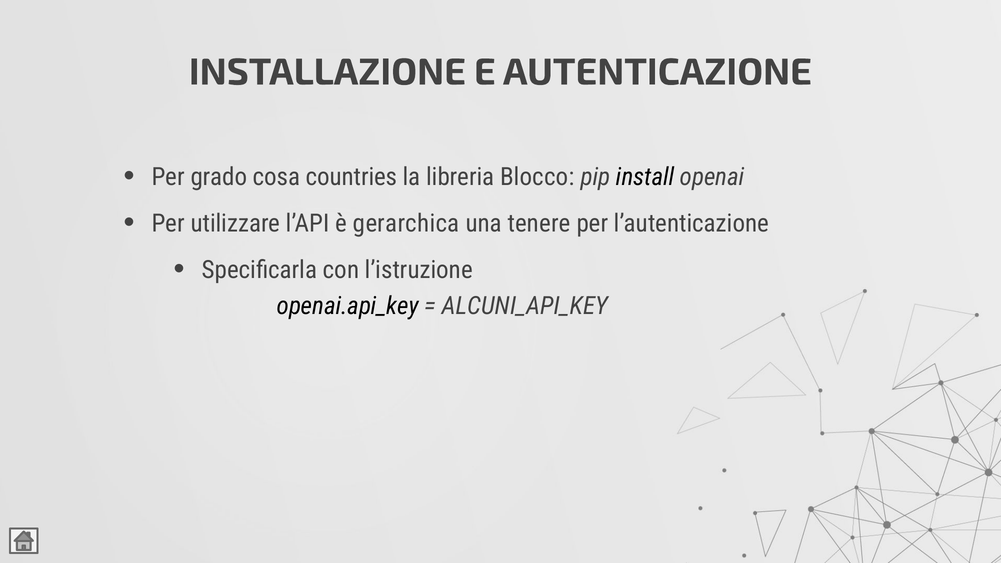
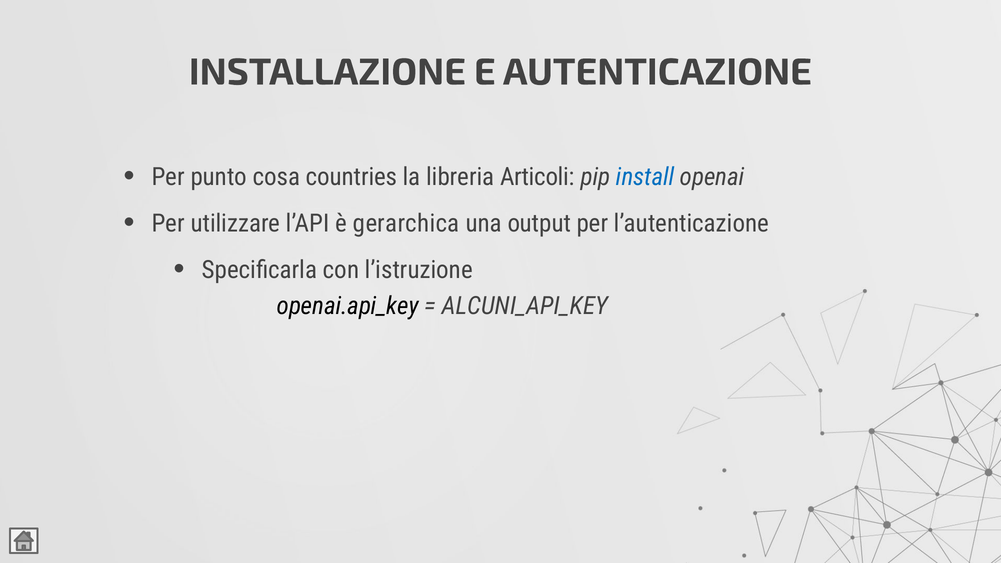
grado: grado -> punto
Blocco: Blocco -> Articoli
install colour: black -> blue
tenere: tenere -> output
